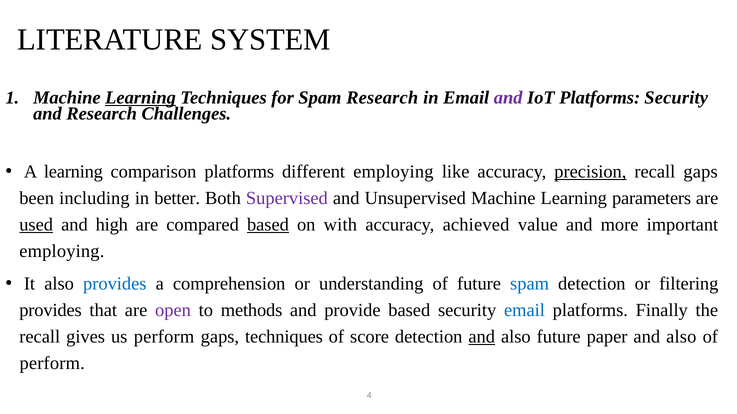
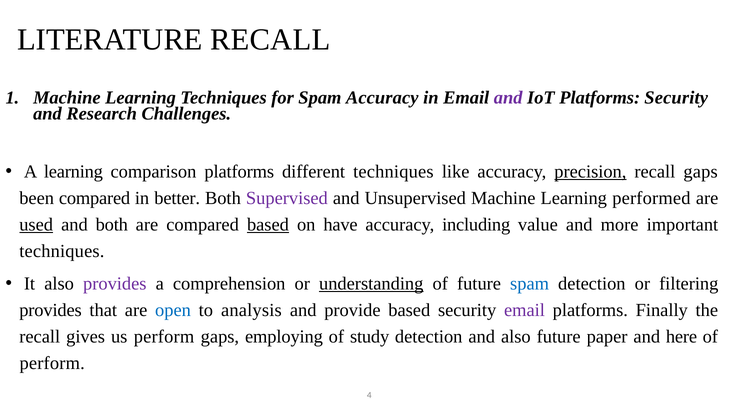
LITERATURE SYSTEM: SYSTEM -> RECALL
Learning at (141, 98) underline: present -> none
Spam Research: Research -> Accuracy
different employing: employing -> techniques
been including: including -> compared
parameters: parameters -> performed
and high: high -> both
with: with -> have
achieved: achieved -> including
employing at (62, 251): employing -> techniques
provides at (115, 284) colour: blue -> purple
understanding underline: none -> present
open colour: purple -> blue
methods: methods -> analysis
email at (525, 311) colour: blue -> purple
gaps techniques: techniques -> employing
score: score -> study
and at (482, 337) underline: present -> none
also at (681, 337): also -> here
